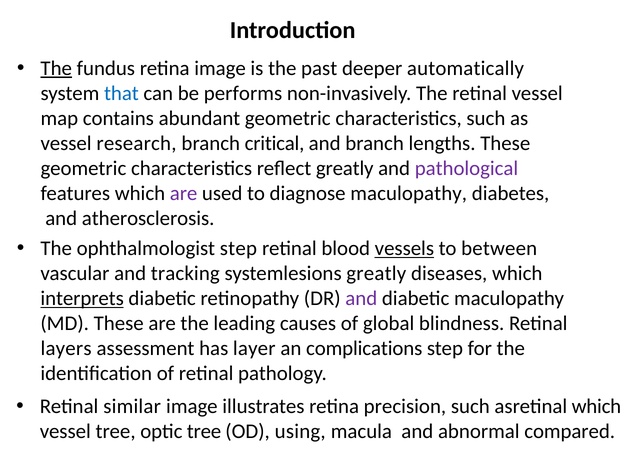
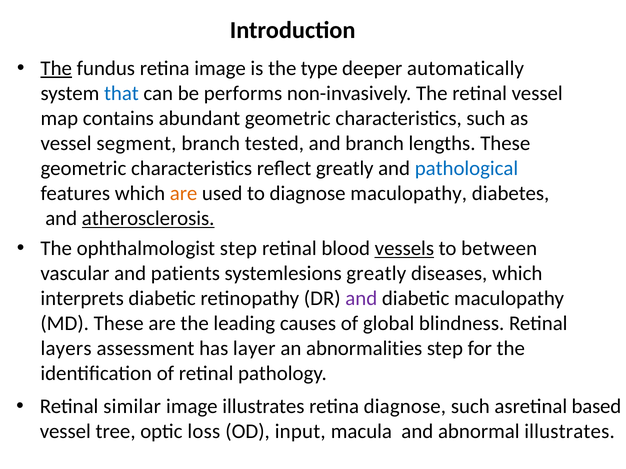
past: past -> type
research: research -> segment
critical: critical -> tested
pathological colour: purple -> blue
are at (184, 194) colour: purple -> orange
atherosclerosis underline: none -> present
tracking: tracking -> patients
interprets underline: present -> none
complications: complications -> abnormalities
retina precision: precision -> diagnose
asretinal which: which -> based
optic tree: tree -> loss
using: using -> input
abnormal compared: compared -> illustrates
